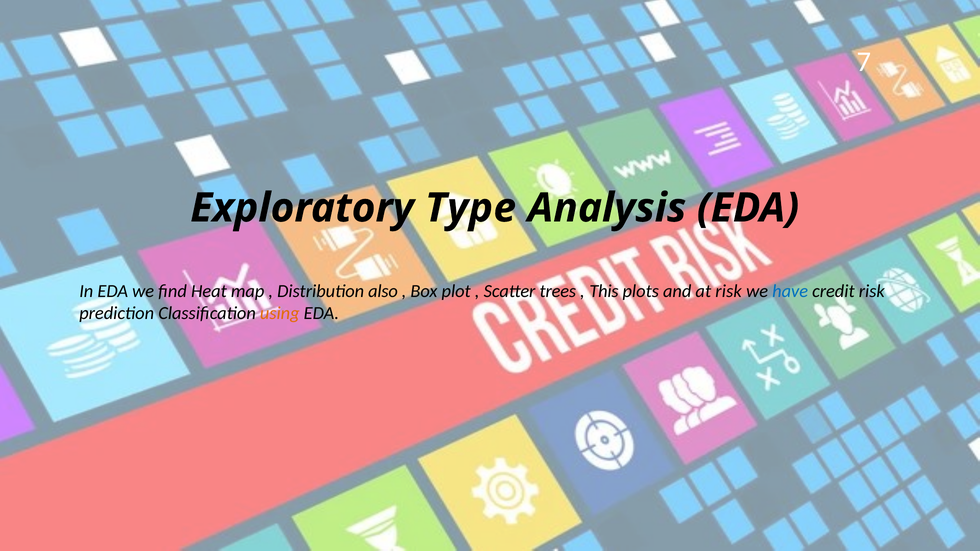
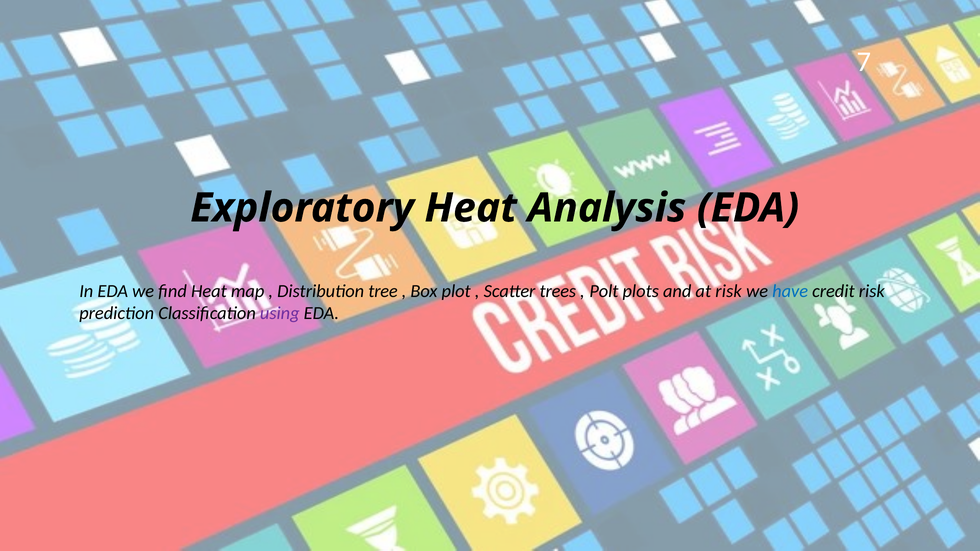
Exploratory Type: Type -> Heat
also: also -> tree
This: This -> Polt
using colour: orange -> purple
